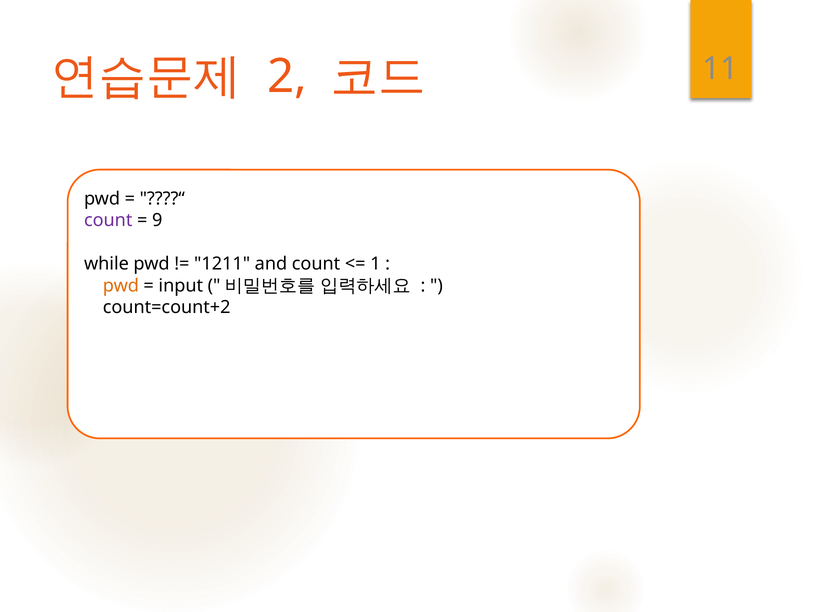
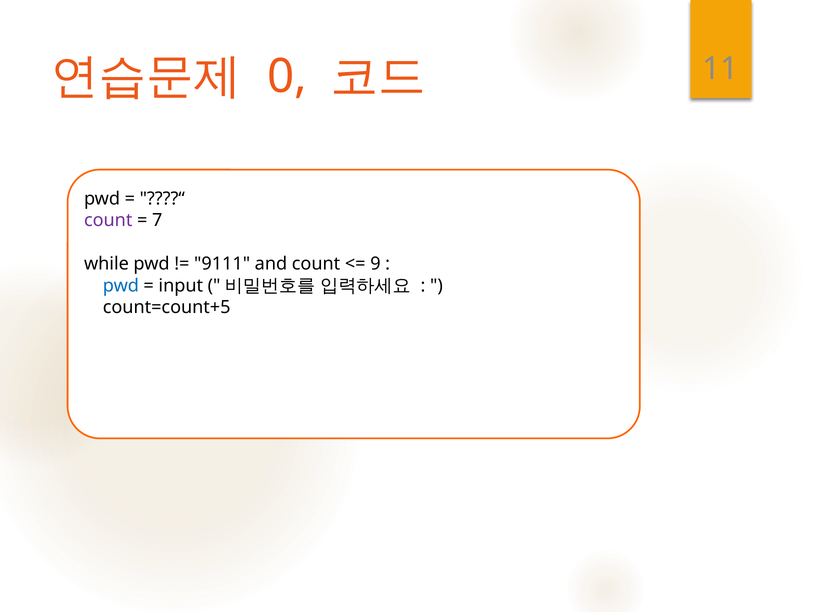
2: 2 -> 0
9: 9 -> 7
1211: 1211 -> 9111
1: 1 -> 9
pwd at (121, 285) colour: orange -> blue
count=count+2: count=count+2 -> count=count+5
